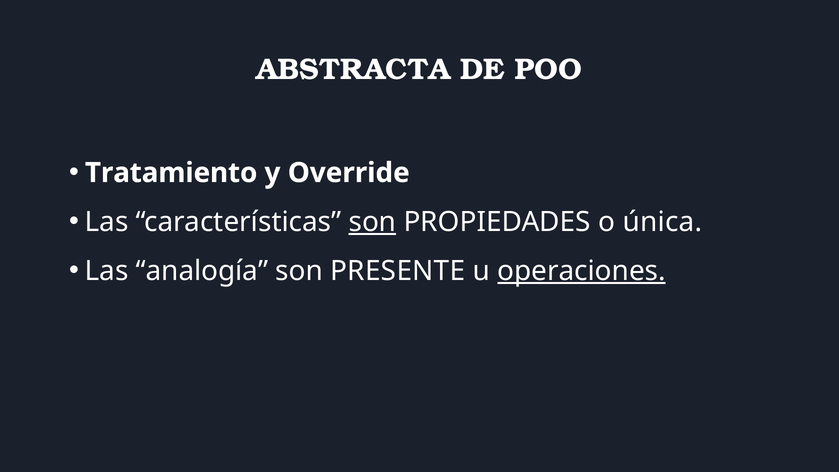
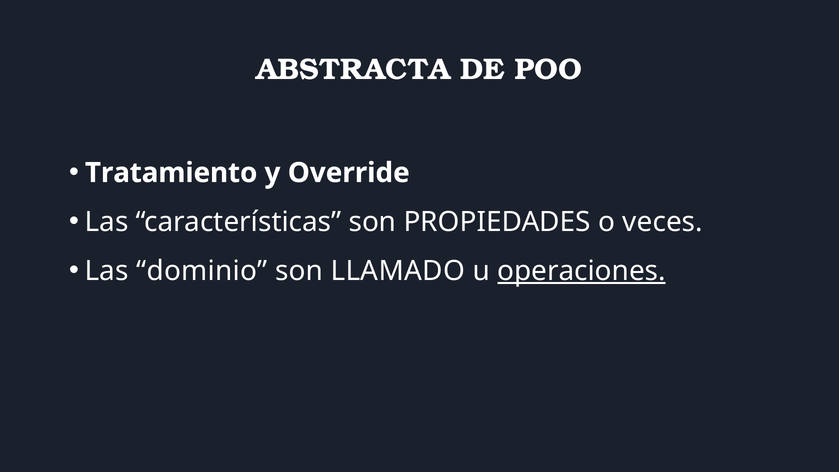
son at (372, 222) underline: present -> none
única: única -> veces
analogía: analogía -> dominio
PRESENTE: PRESENTE -> LLAMADO
